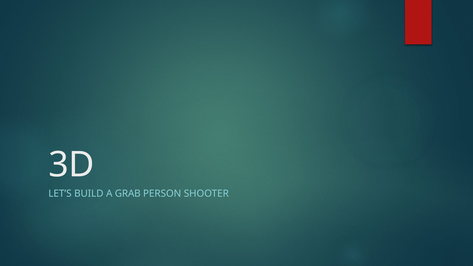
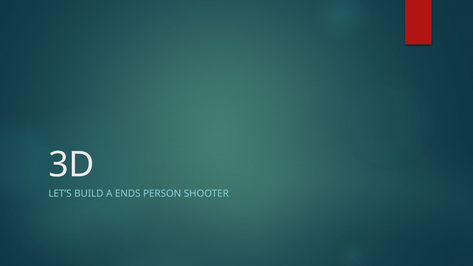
GRAB: GRAB -> ENDS
